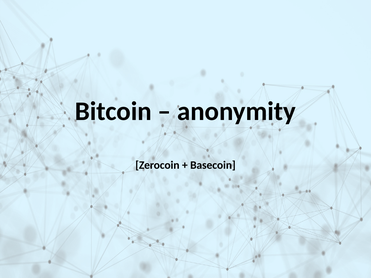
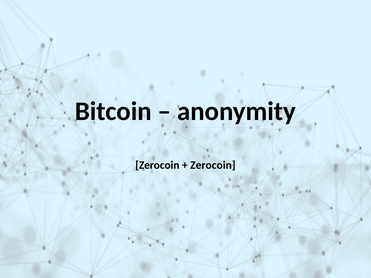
Basecoin at (213, 165): Basecoin -> Zerocoin
